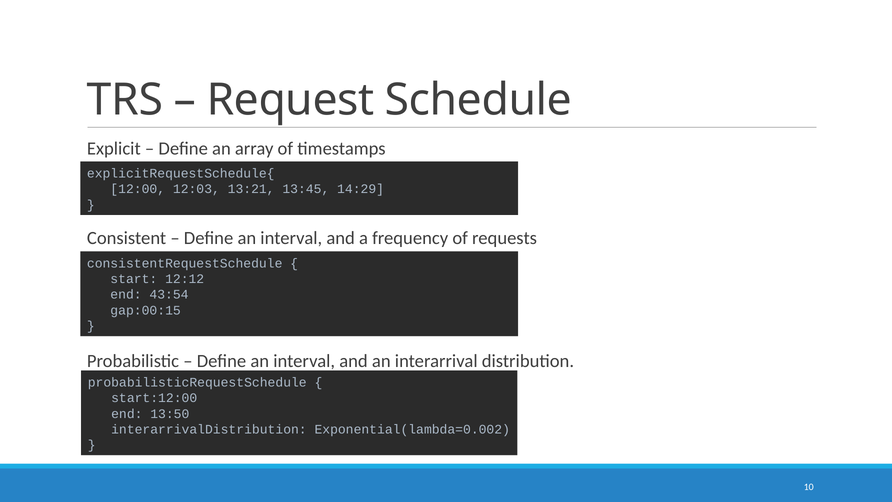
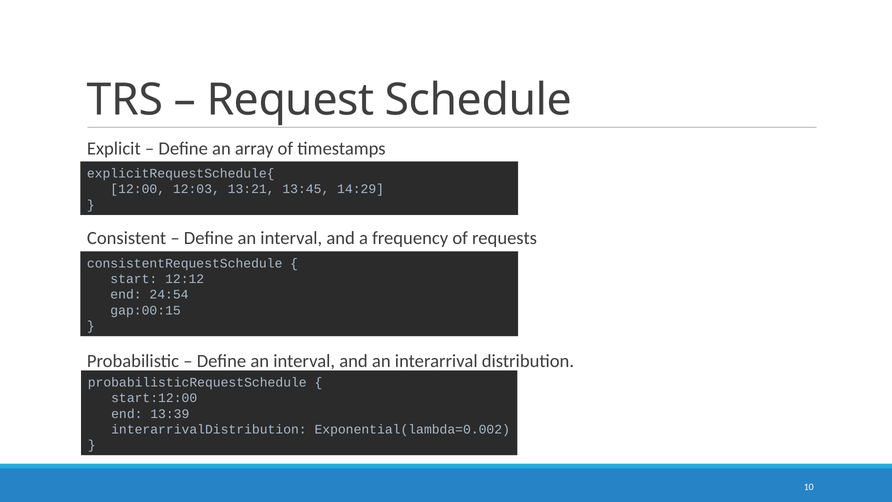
43:54: 43:54 -> 24:54
13:50: 13:50 -> 13:39
